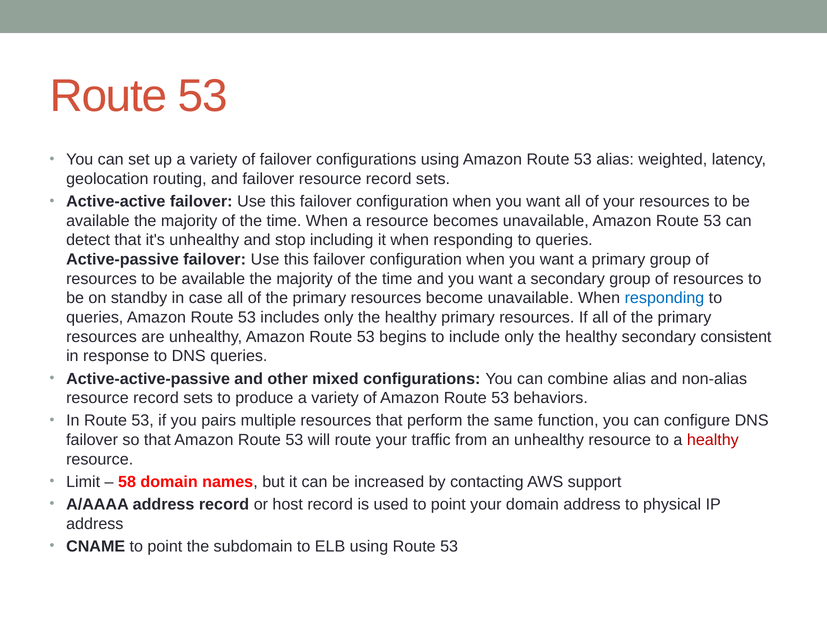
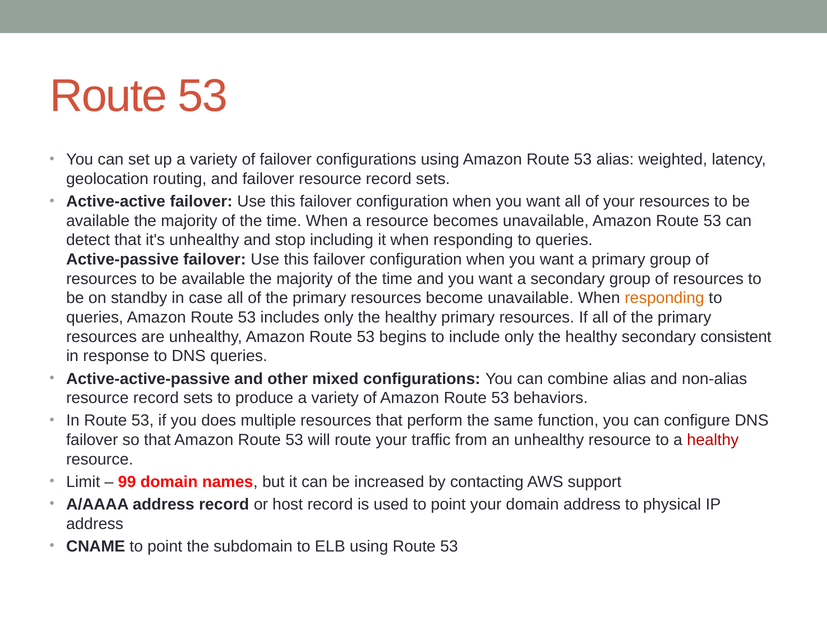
responding at (664, 298) colour: blue -> orange
pairs: pairs -> does
58: 58 -> 99
